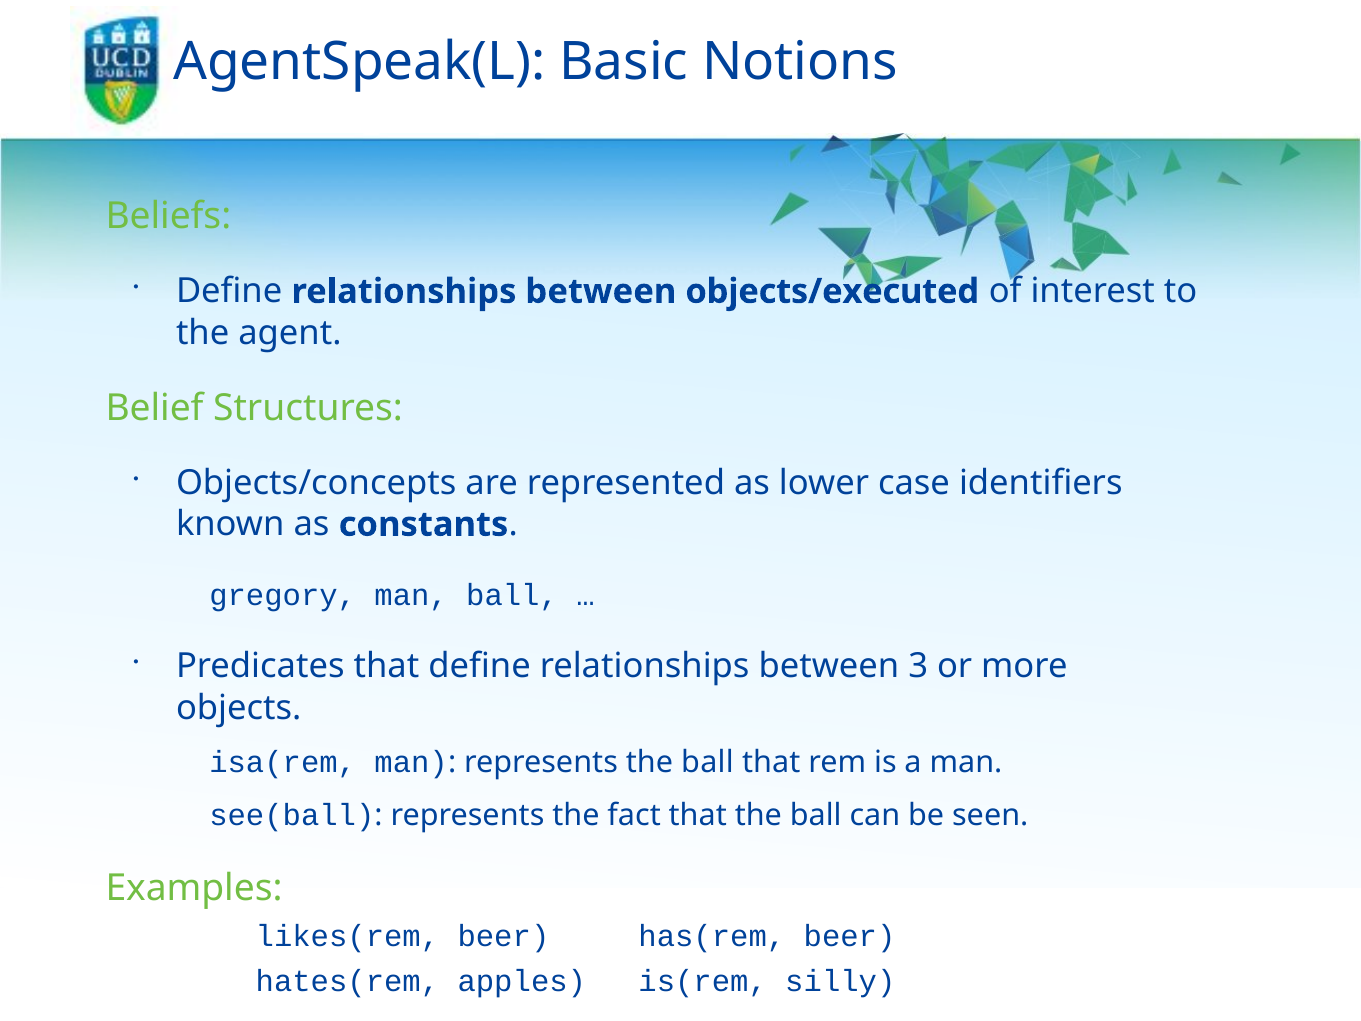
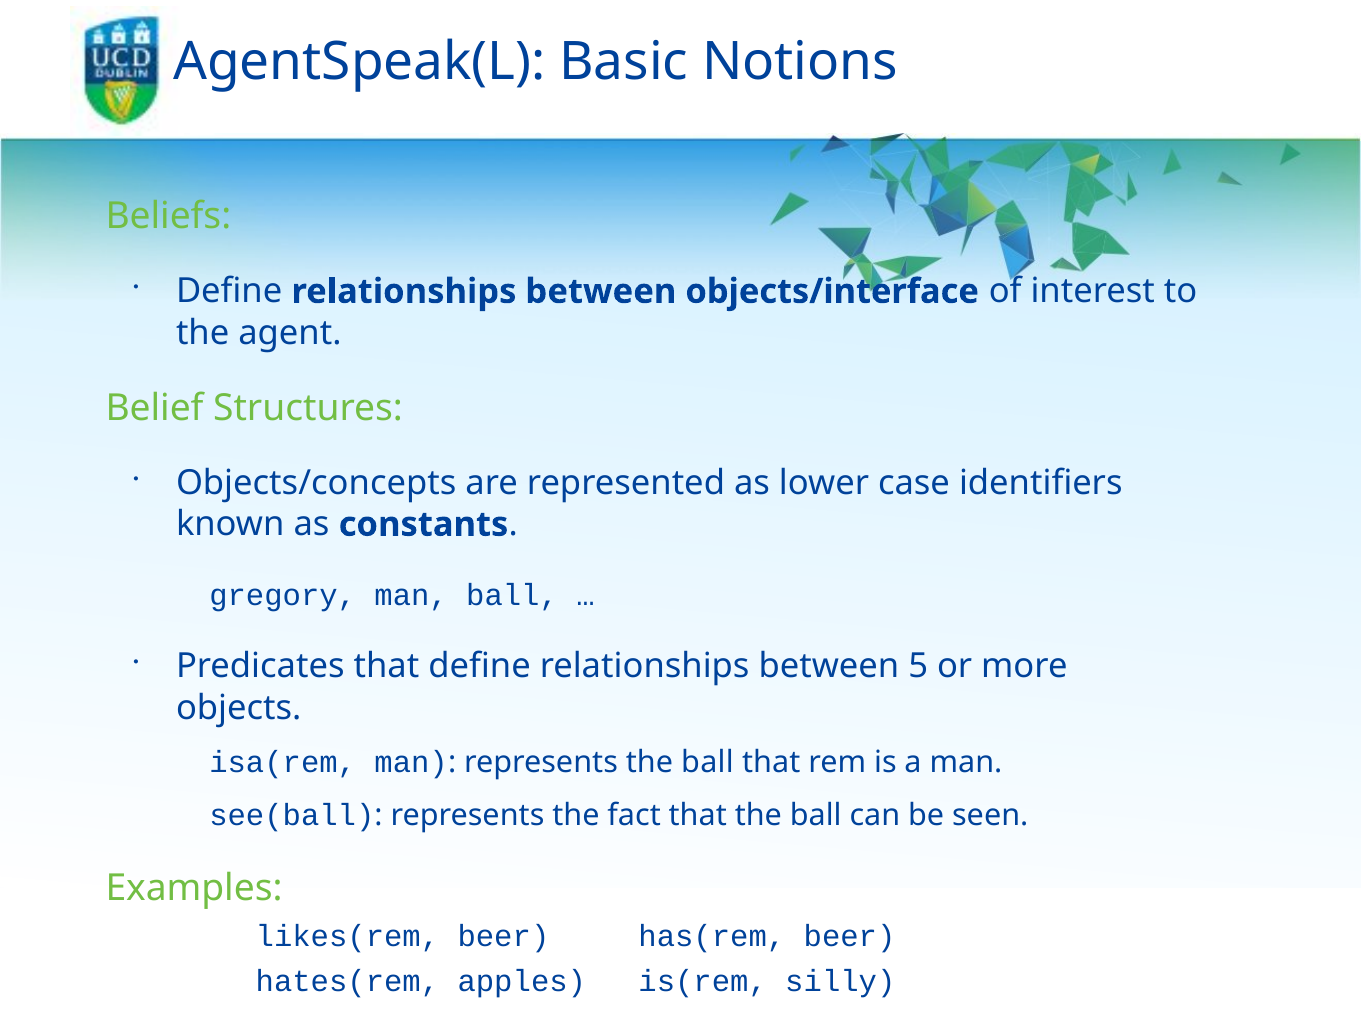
objects/executed: objects/executed -> objects/interface
3: 3 -> 5
